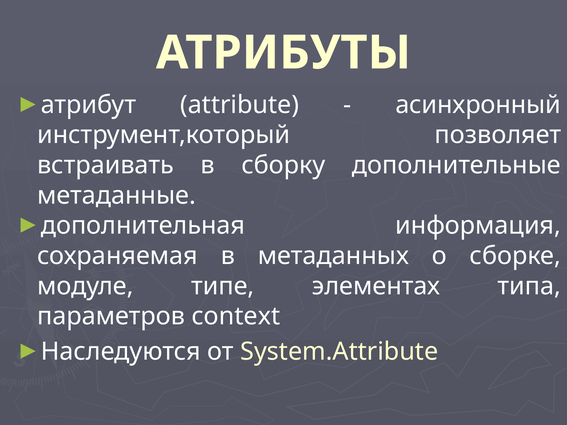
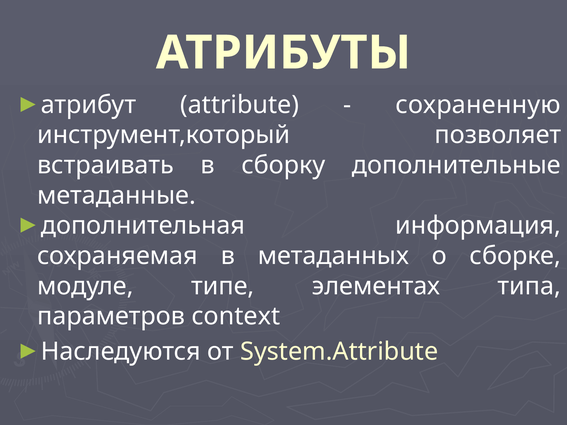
асинхронный: асинхронный -> сохраненную
